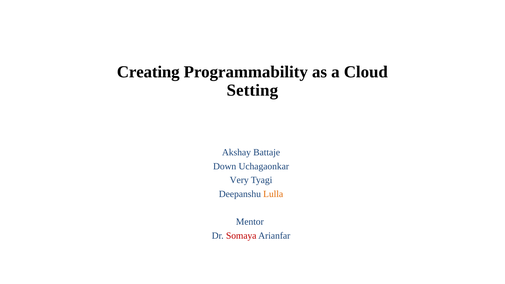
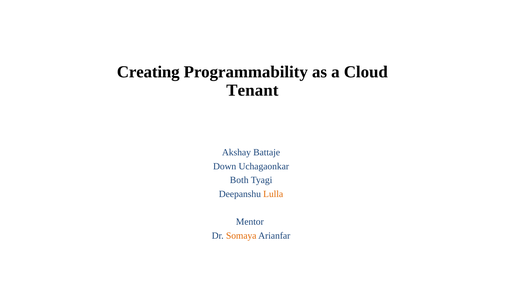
Setting: Setting -> Tenant
Very: Very -> Both
Somaya colour: red -> orange
